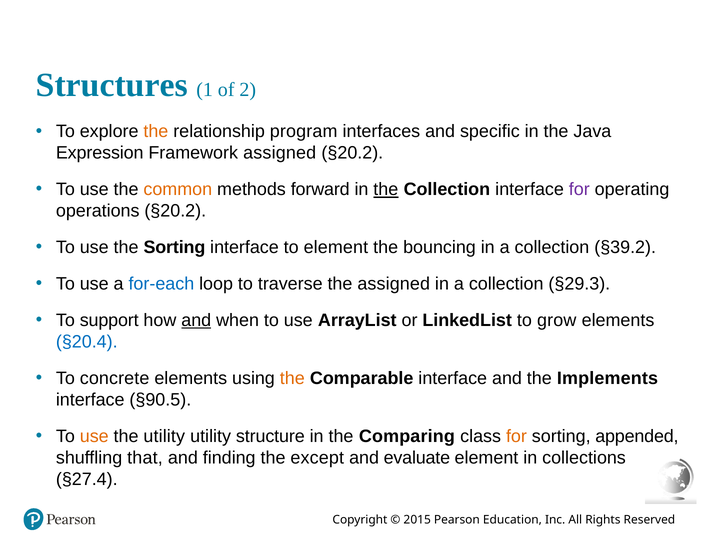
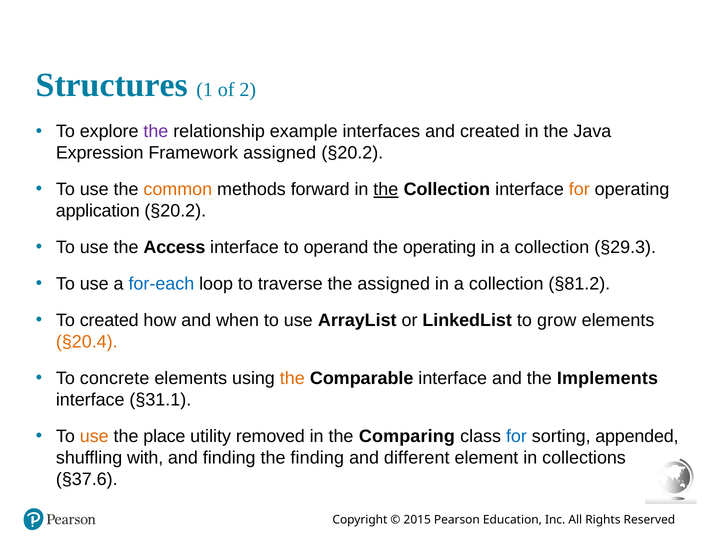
the at (156, 132) colour: orange -> purple
program: program -> example
and specific: specific -> created
for at (579, 189) colour: purple -> orange
operations: operations -> application
the Sorting: Sorting -> Access
to element: element -> operand
the bouncing: bouncing -> operating
§39.2: §39.2 -> §29.3
§29.3: §29.3 -> §81.2
To support: support -> created
and at (196, 320) underline: present -> none
§20.4 colour: blue -> orange
§90.5: §90.5 -> §31.1
the utility: utility -> place
structure: structure -> removed
for at (516, 436) colour: orange -> blue
that: that -> with
the except: except -> finding
evaluate: evaluate -> different
§27.4: §27.4 -> §37.6
